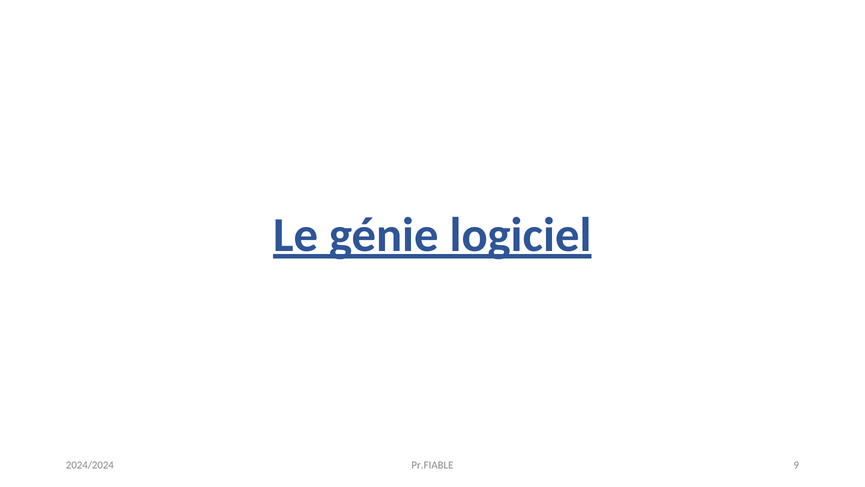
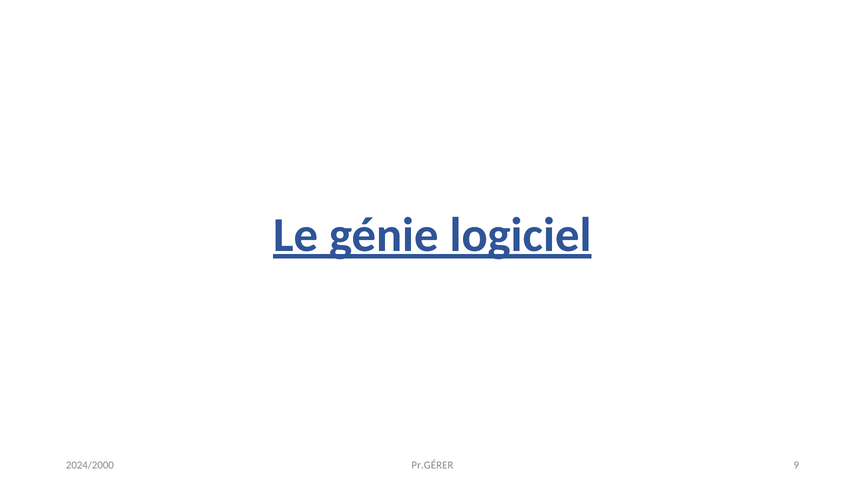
Pr.FIABLE: Pr.FIABLE -> Pr.GÉRER
2024/2024: 2024/2024 -> 2024/2000
